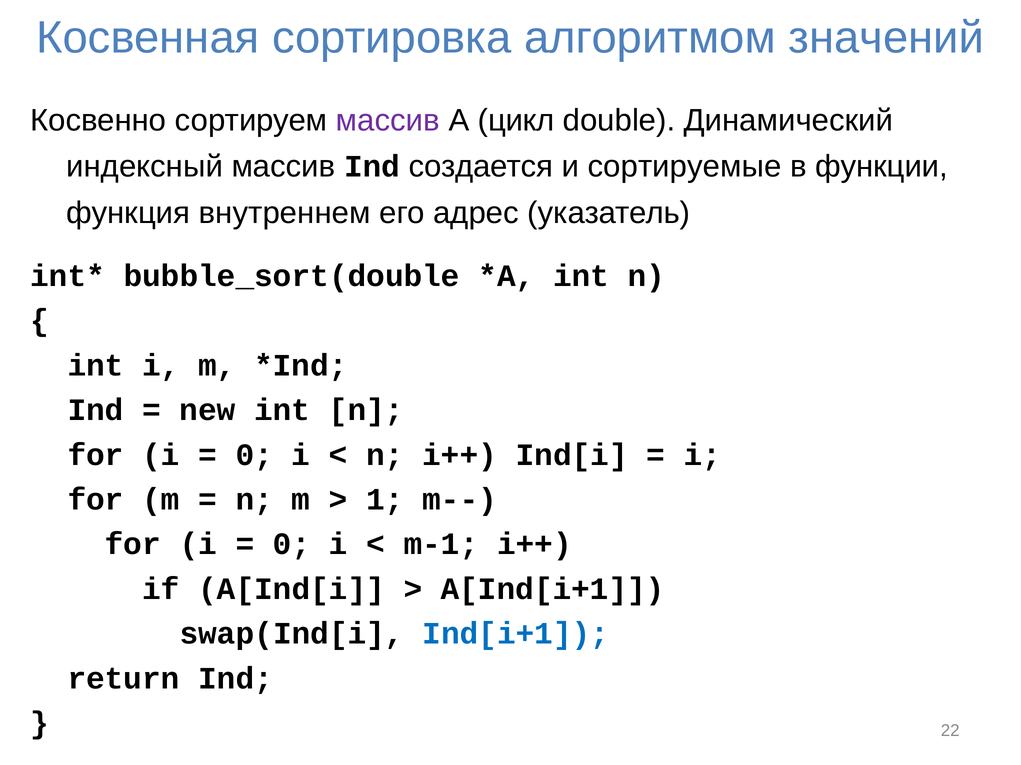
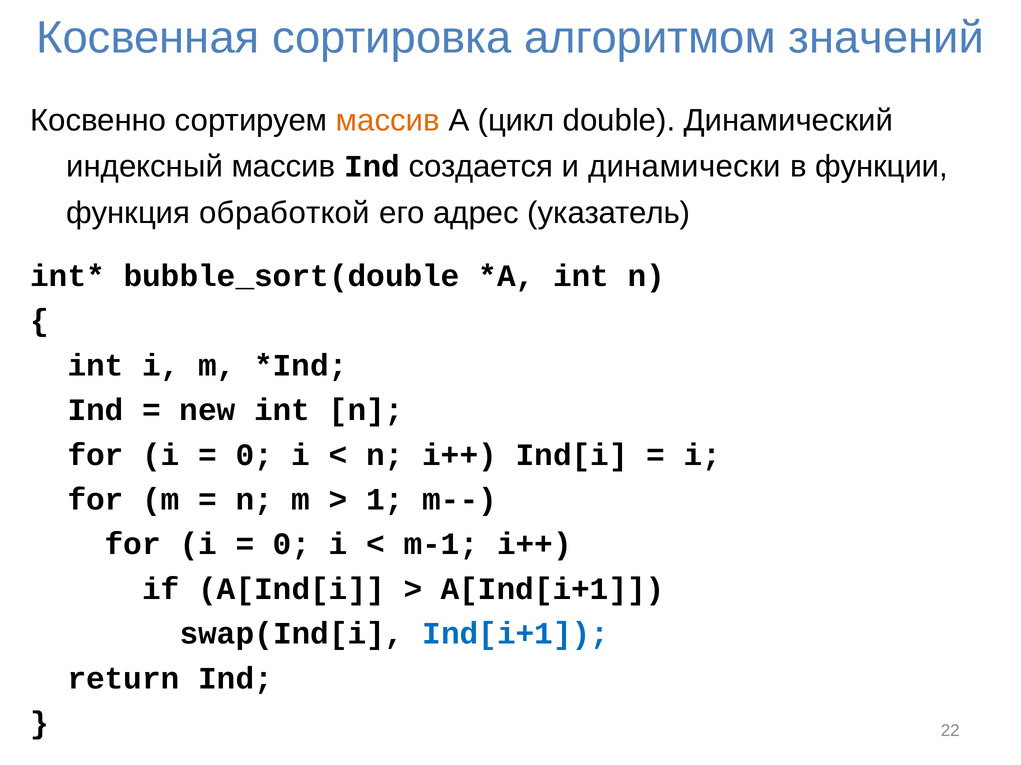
массив at (388, 120) colour: purple -> orange
сортируемые: сортируемые -> динамически
внутреннем: внутреннем -> обработкой
